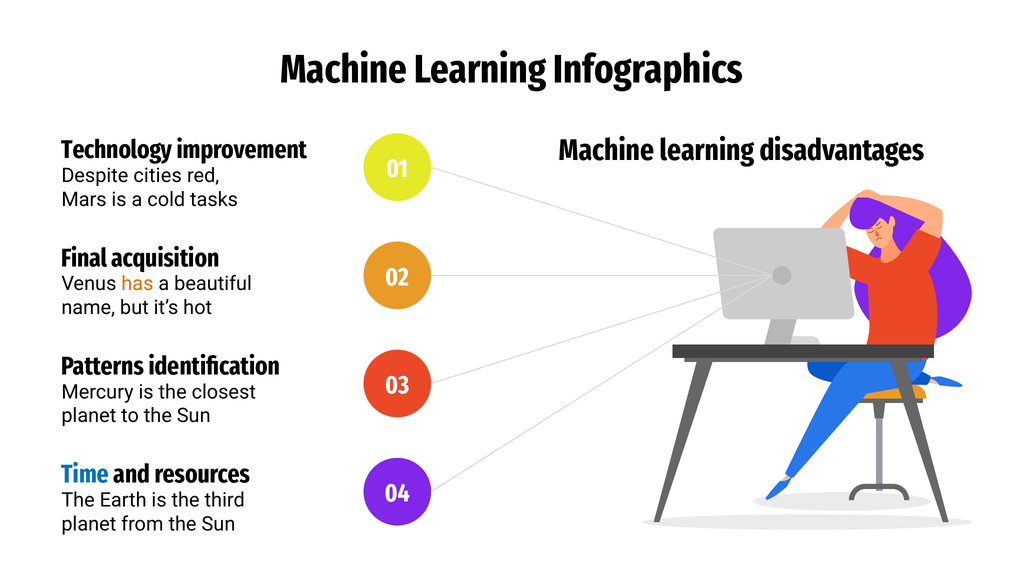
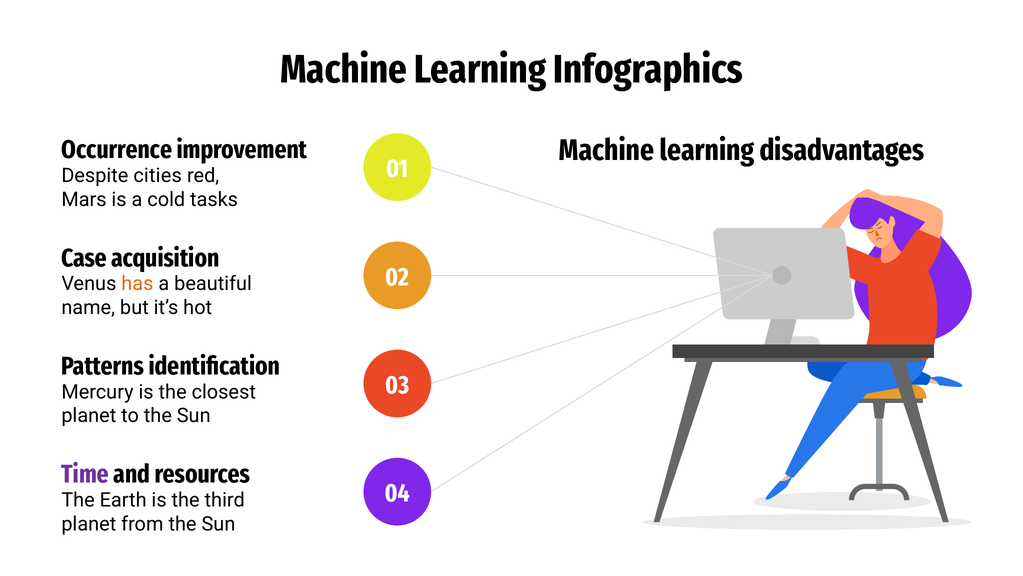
Technology: Technology -> Occurrence
Final: Final -> Case
Time colour: blue -> purple
